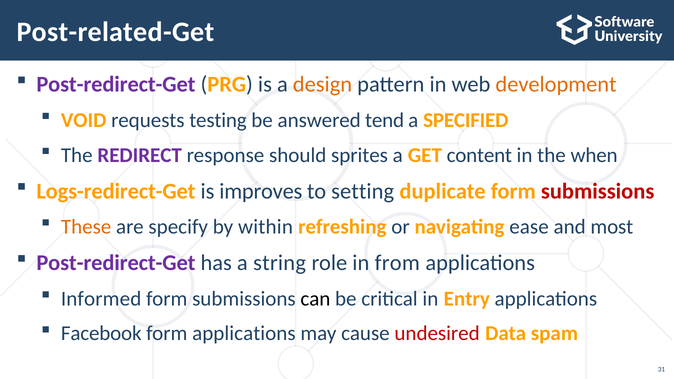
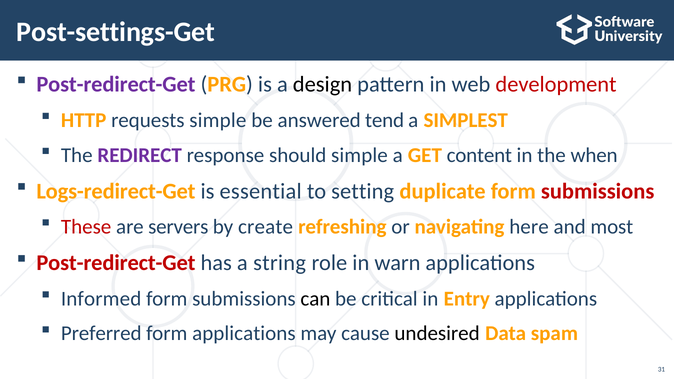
Post-related-Get: Post-related-Get -> Post-settings-Get
design colour: orange -> black
development colour: orange -> red
VOID: VOID -> HTTP
requests testing: testing -> simple
SPECIFIED: SPECIFIED -> SIMPLEST
should sprites: sprites -> simple
improves: improves -> essential
These colour: orange -> red
specify: specify -> servers
within: within -> create
ease: ease -> here
Post-redirect-Get at (116, 263) colour: purple -> red
from: from -> warn
Facebook: Facebook -> Preferred
undesired colour: red -> black
